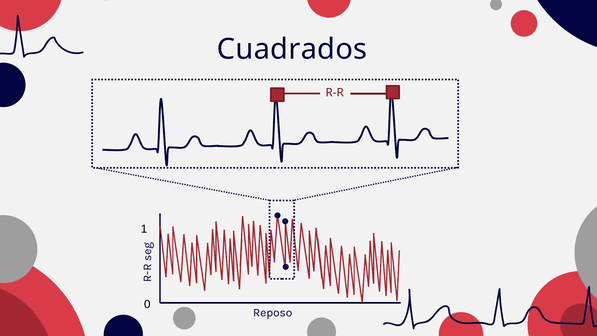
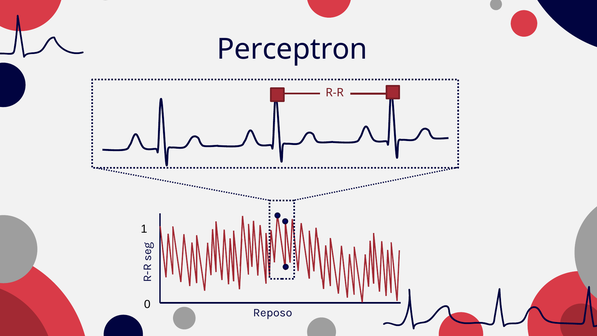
Cuadrados: Cuadrados -> Perceptron
